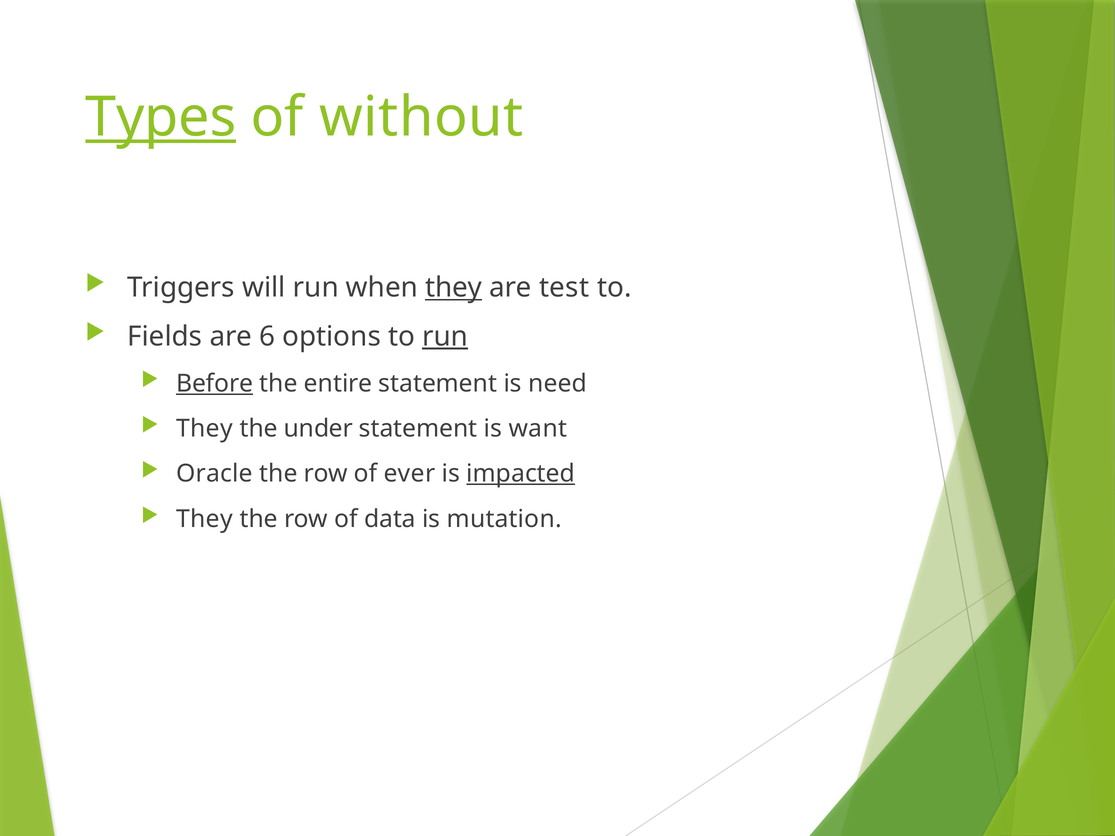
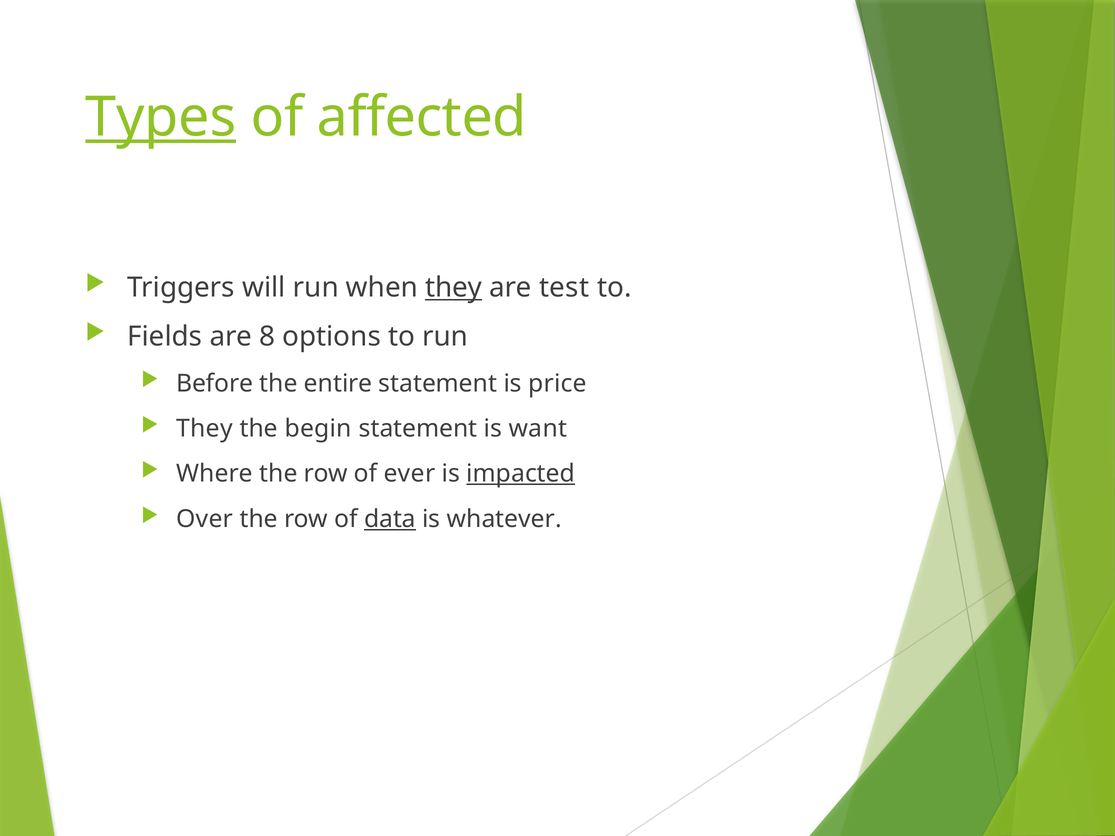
without: without -> affected
6: 6 -> 8
run at (445, 337) underline: present -> none
Before underline: present -> none
need: need -> price
under: under -> begin
Oracle: Oracle -> Where
They at (205, 519): They -> Over
data underline: none -> present
mutation: mutation -> whatever
